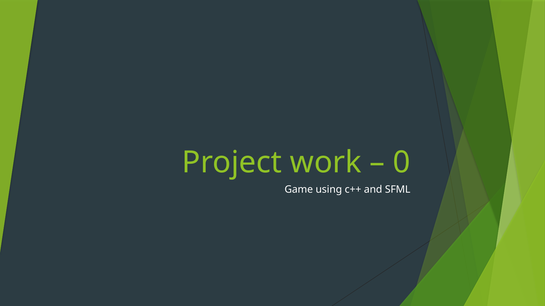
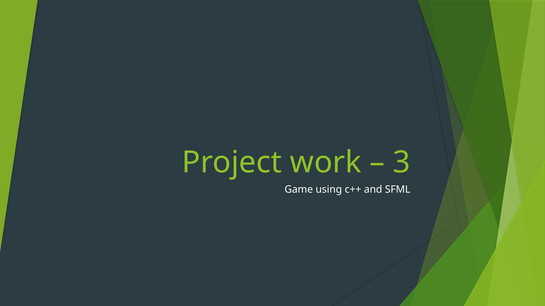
0: 0 -> 3
